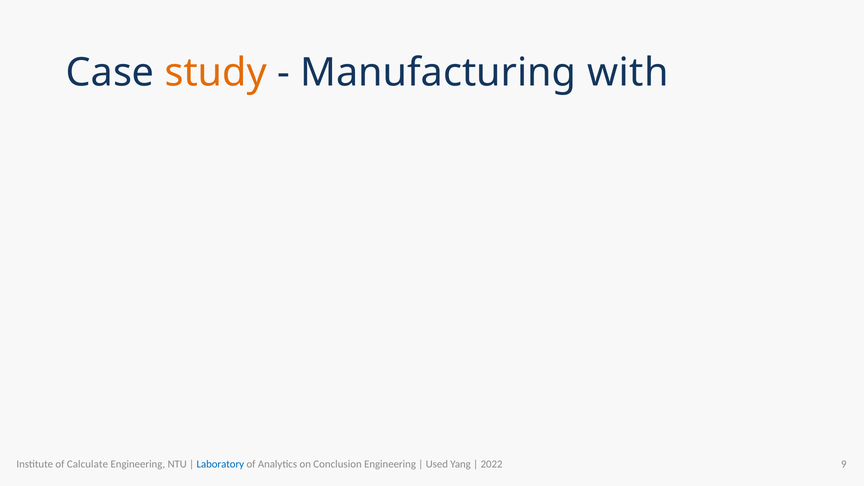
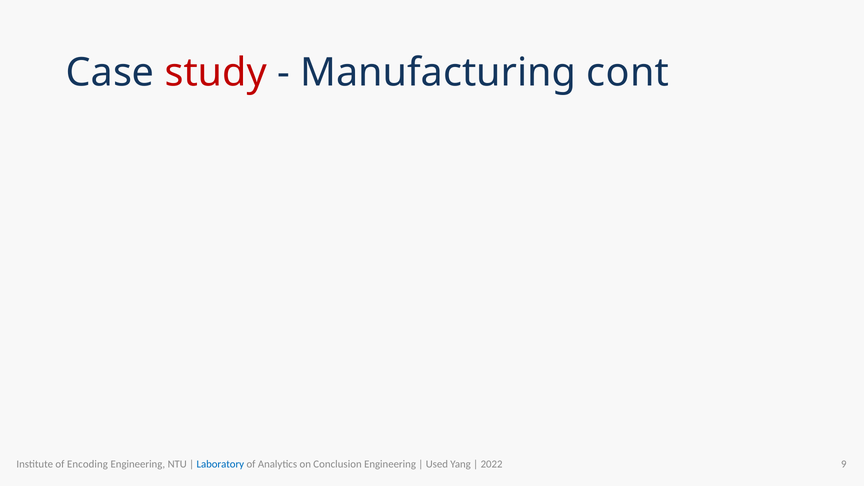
study colour: orange -> red
with: with -> cont
Calculate: Calculate -> Encoding
